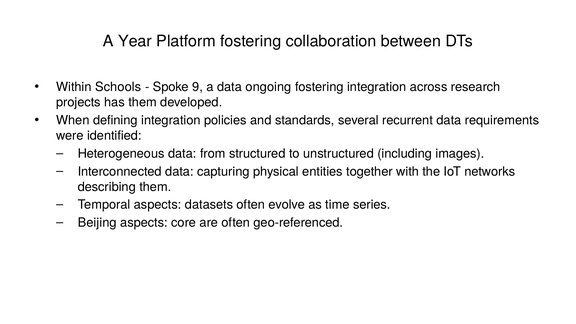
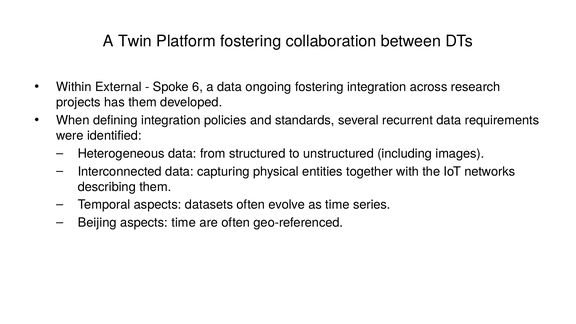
Year: Year -> Twin
Schools: Schools -> External
9: 9 -> 6
aspects core: core -> time
